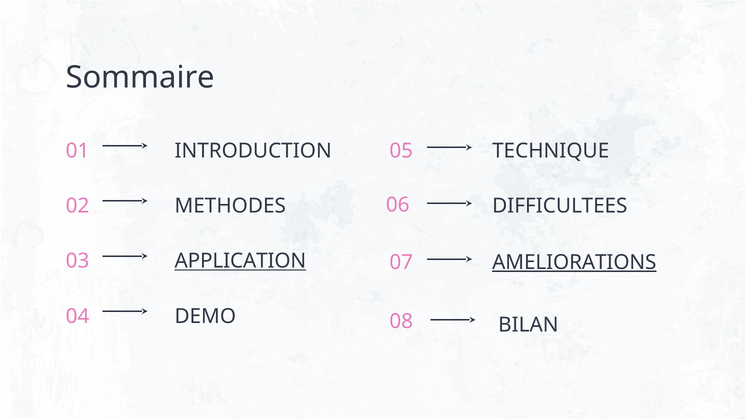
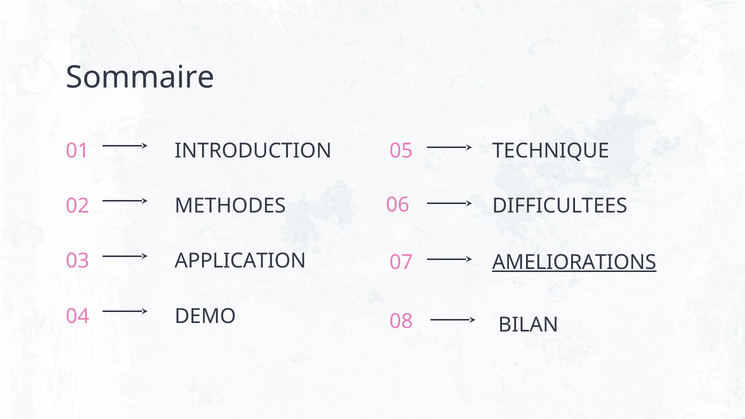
APPLICATION underline: present -> none
